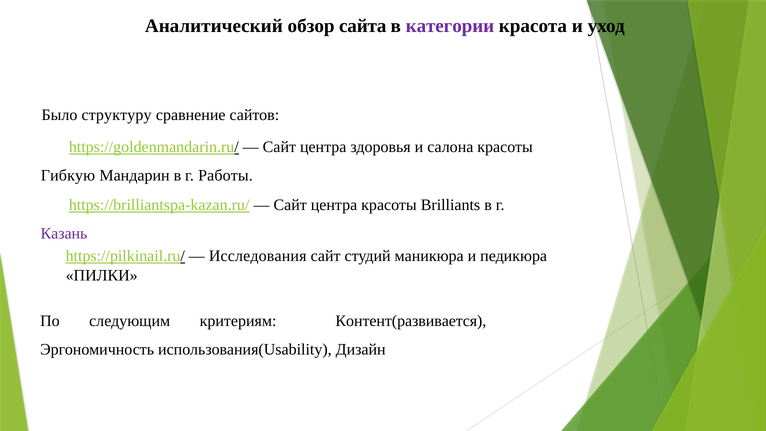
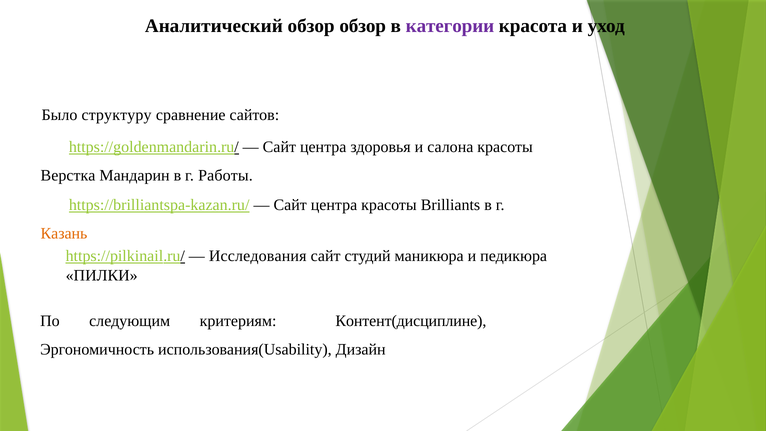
обзор сайта: сайта -> обзор
Гибкую: Гибкую -> Верстка
Казань colour: purple -> orange
Контент(развивается: Контент(развивается -> Контент(дисциплине
